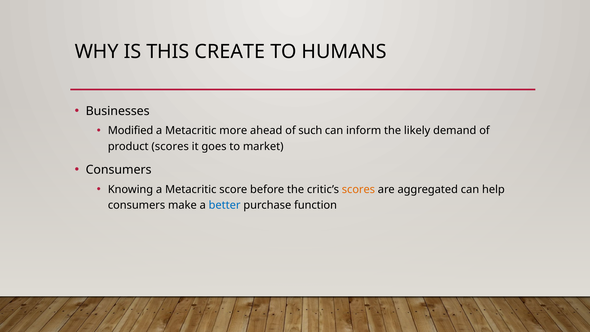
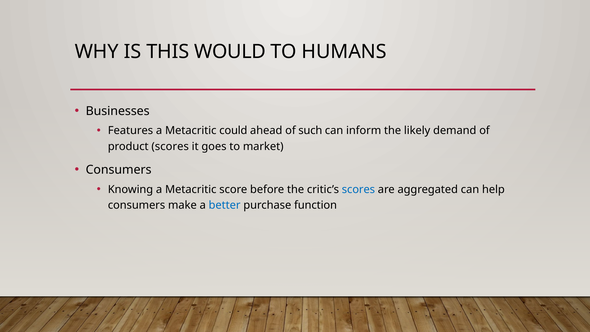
CREATE: CREATE -> WOULD
Modified: Modified -> Features
more: more -> could
scores at (358, 189) colour: orange -> blue
